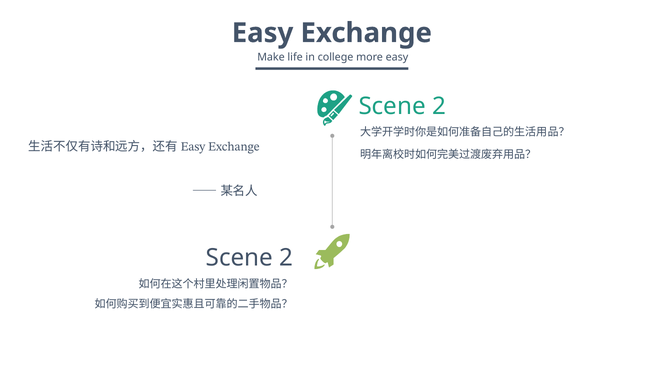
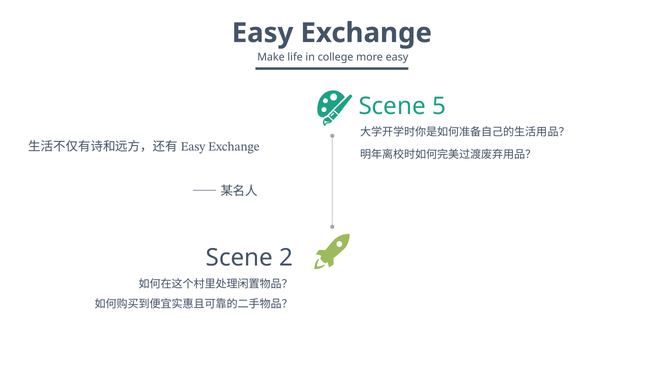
2 at (439, 106): 2 -> 5
